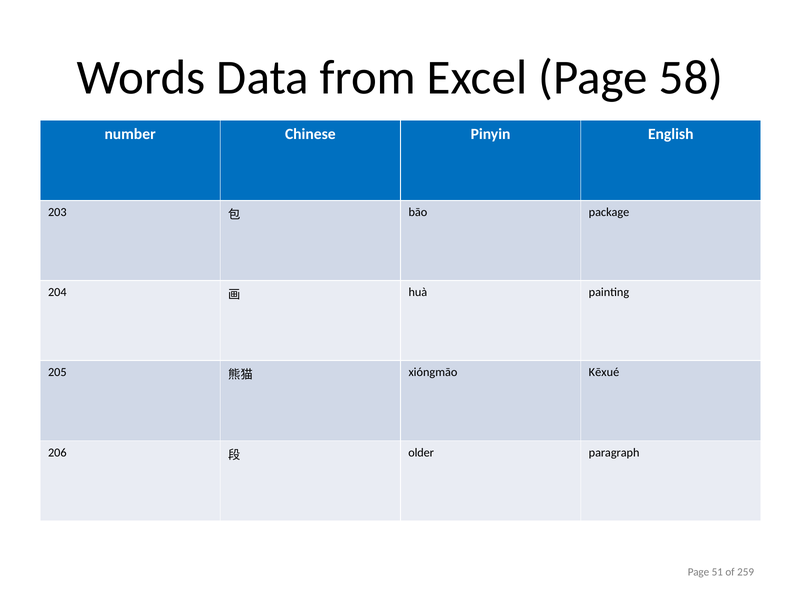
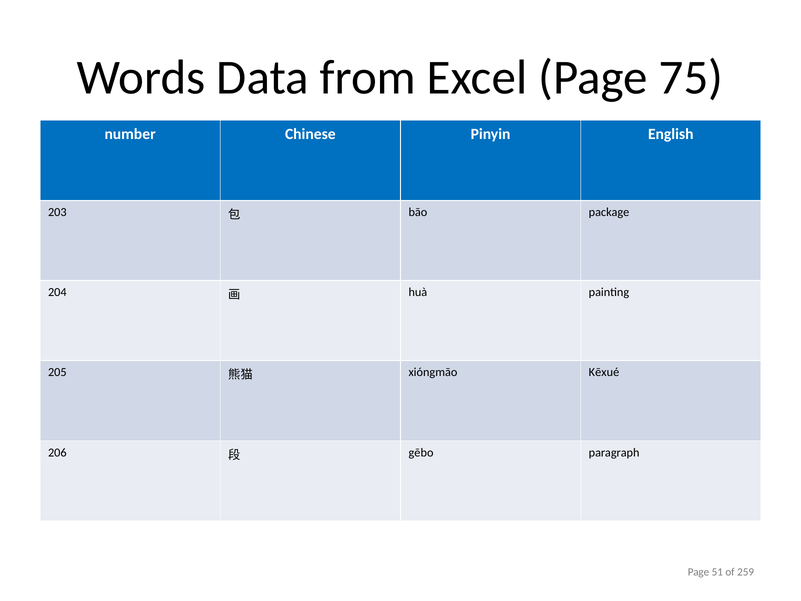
58: 58 -> 75
older: older -> gēbo
